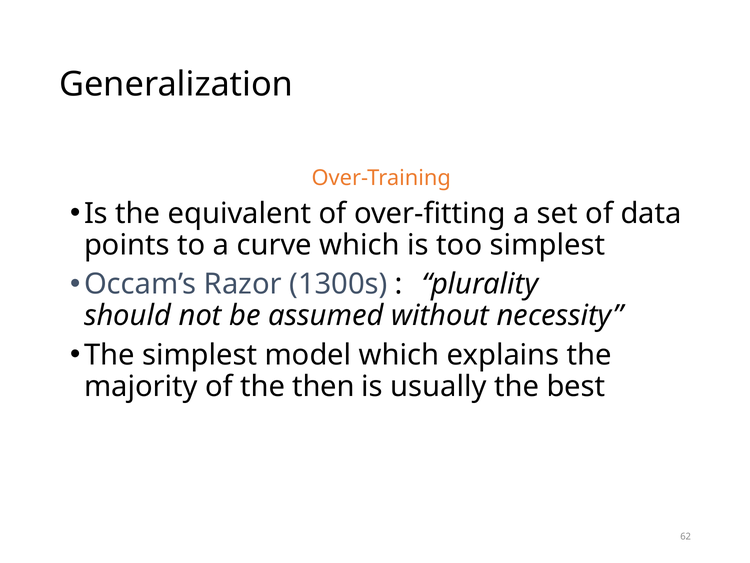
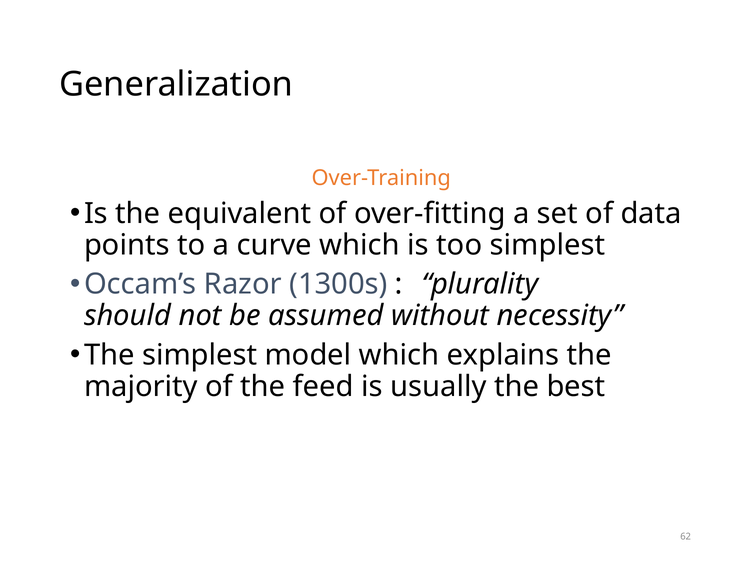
then: then -> feed
